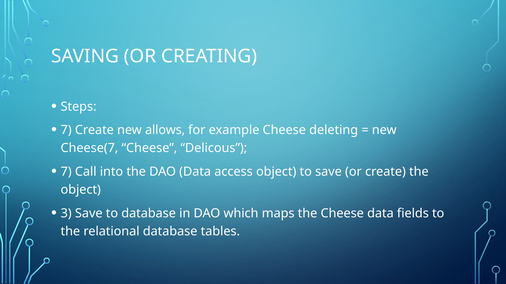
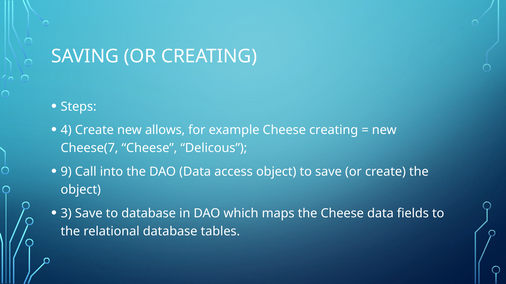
7 at (66, 130): 7 -> 4
Cheese deleting: deleting -> creating
7 at (66, 172): 7 -> 9
